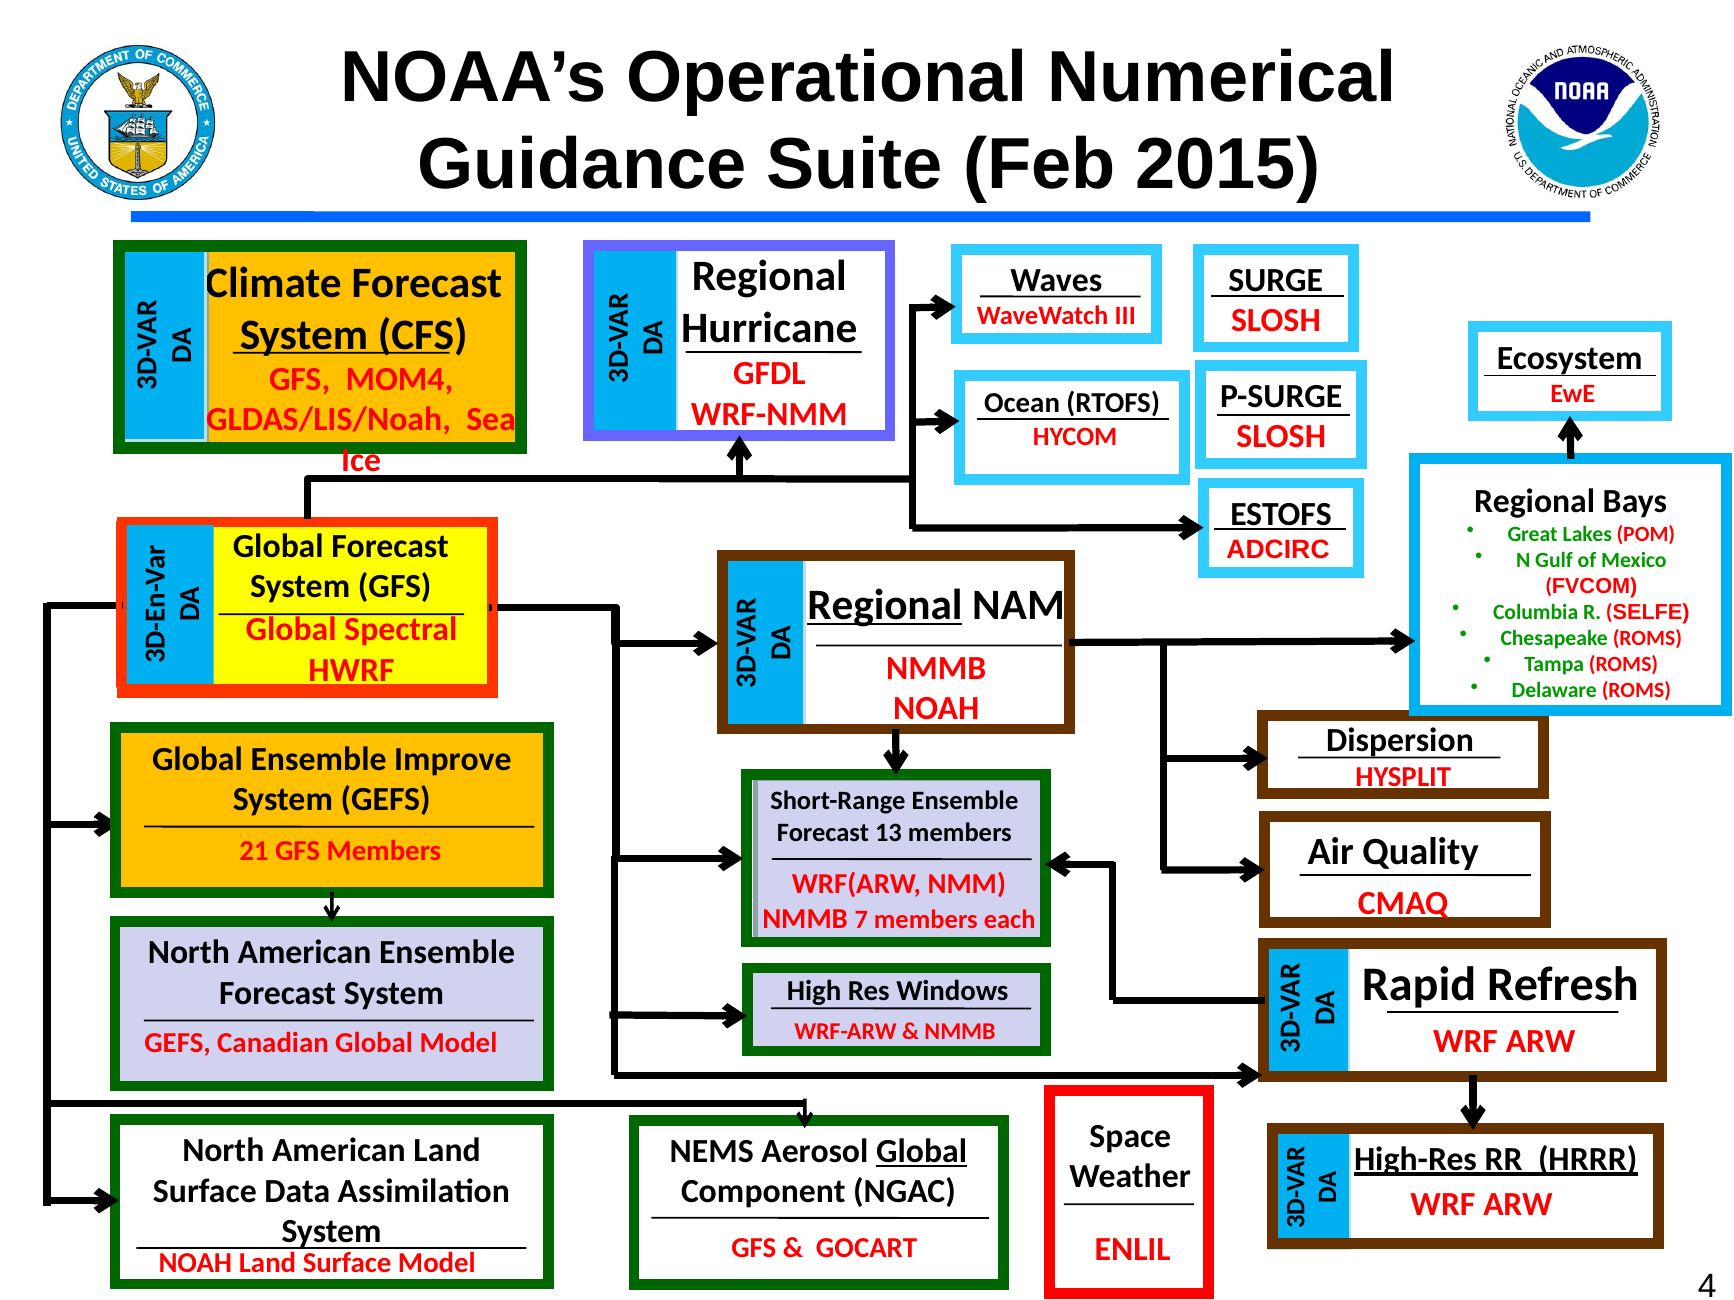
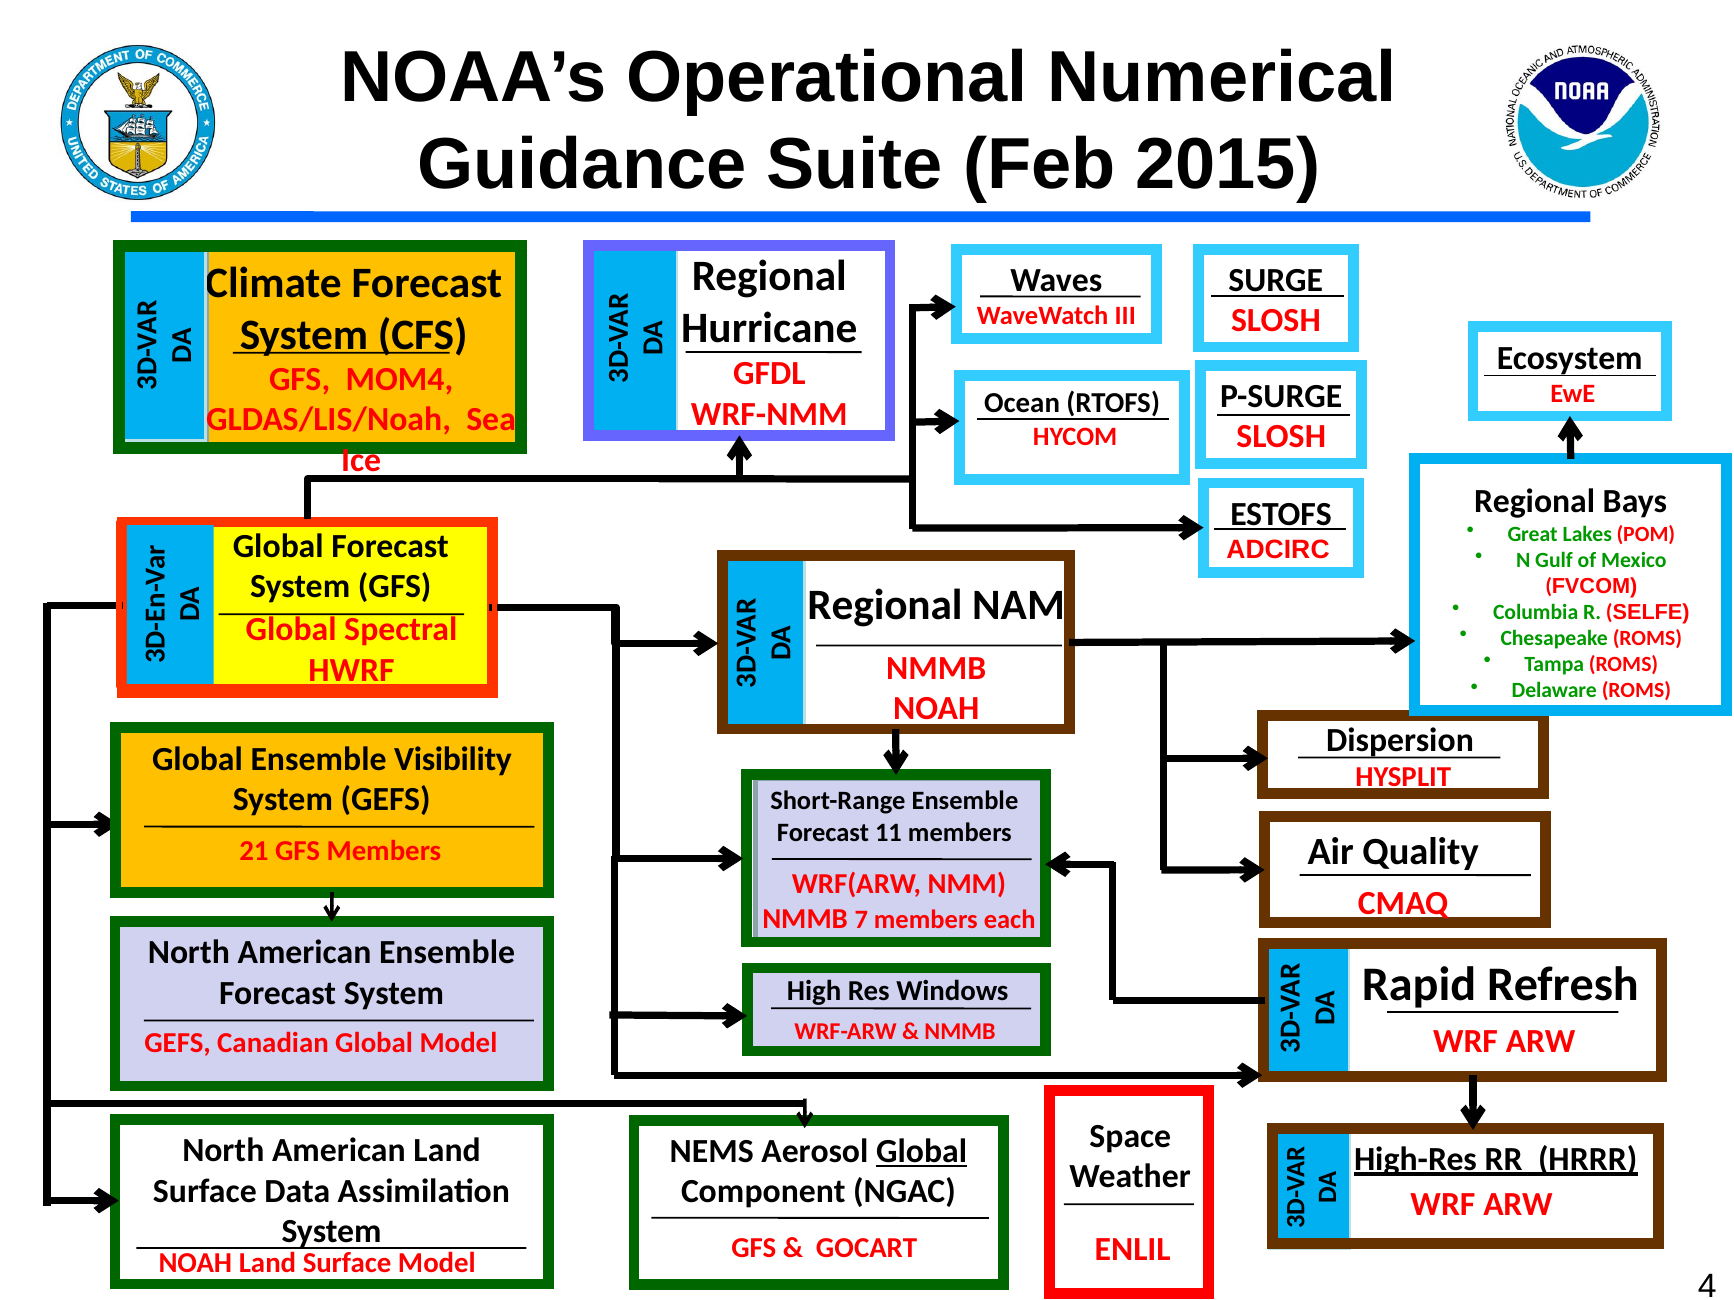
Regional at (885, 606) underline: present -> none
Improve: Improve -> Visibility
13: 13 -> 11
